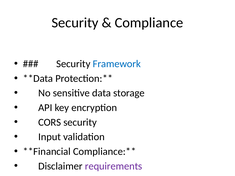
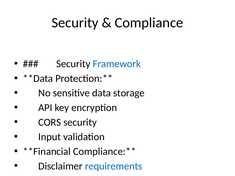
requirements colour: purple -> blue
